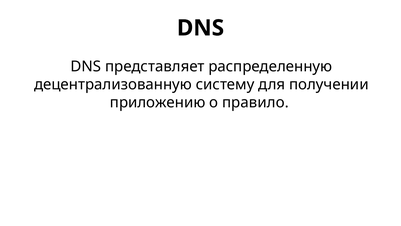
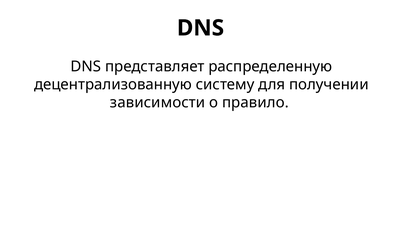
приложению: приложению -> зависимости
